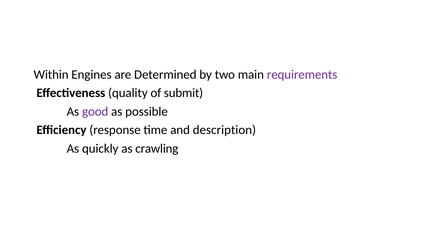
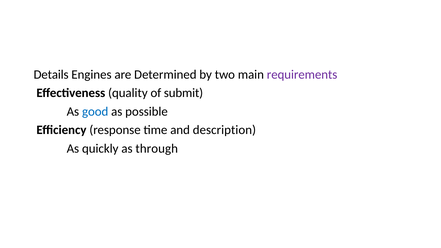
Within: Within -> Details
good colour: purple -> blue
crawling: crawling -> through
